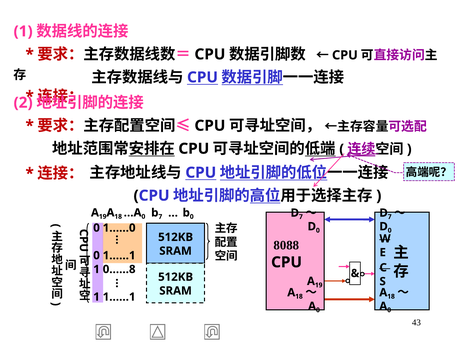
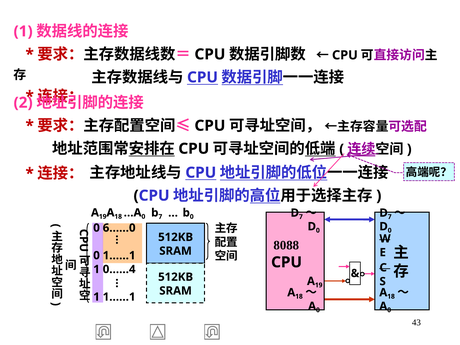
1……0: 1……0 -> 6……0
0……8: 0……8 -> 0……4
